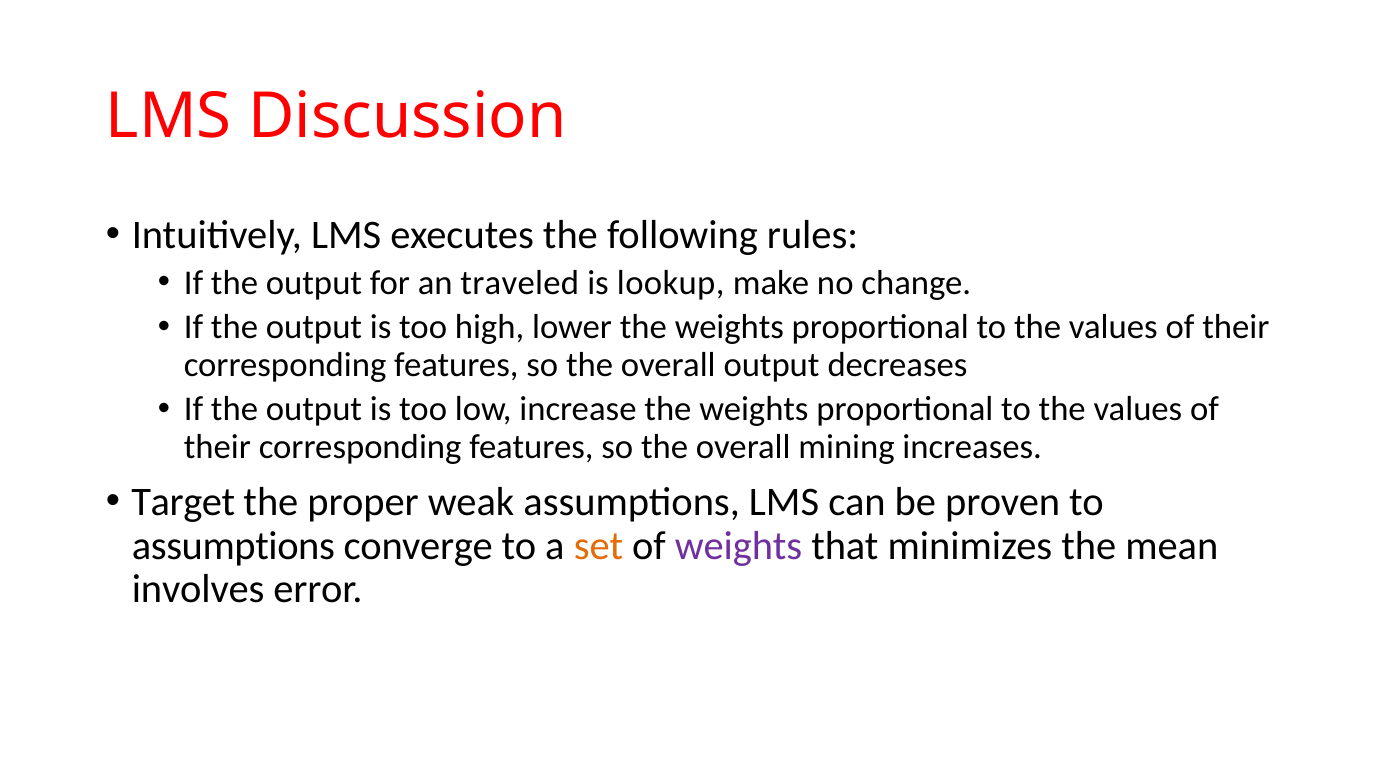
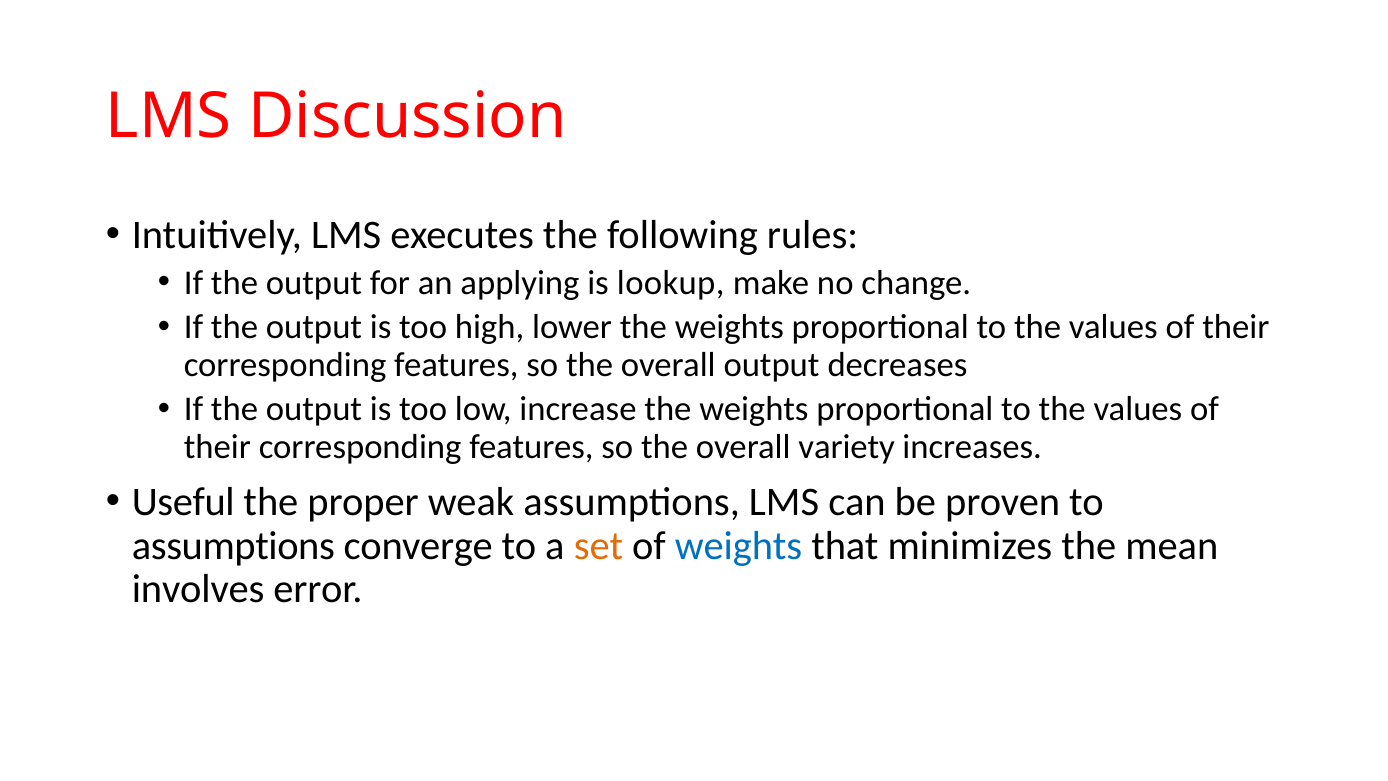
traveled: traveled -> applying
mining: mining -> variety
Target: Target -> Useful
weights at (739, 546) colour: purple -> blue
